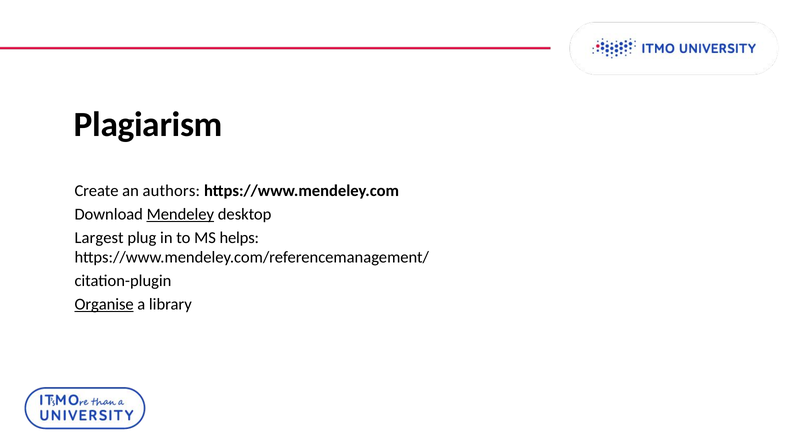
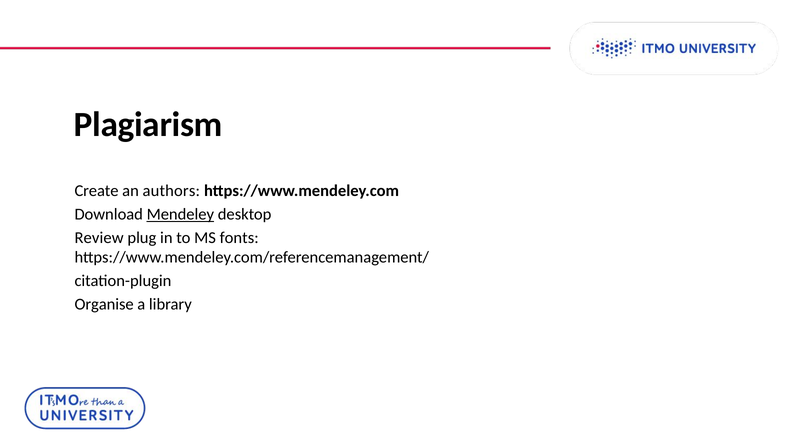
Largest: Largest -> Review
helps: helps -> fonts
Organise underline: present -> none
